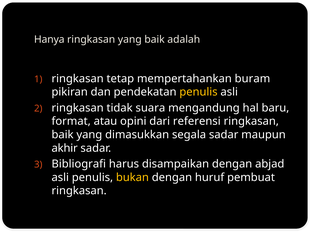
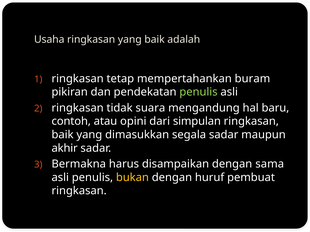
Hanya: Hanya -> Usaha
penulis at (198, 92) colour: yellow -> light green
format: format -> contoh
referensi: referensi -> simpulan
Bibliografi: Bibliografi -> Bermakna
abjad: abjad -> sama
